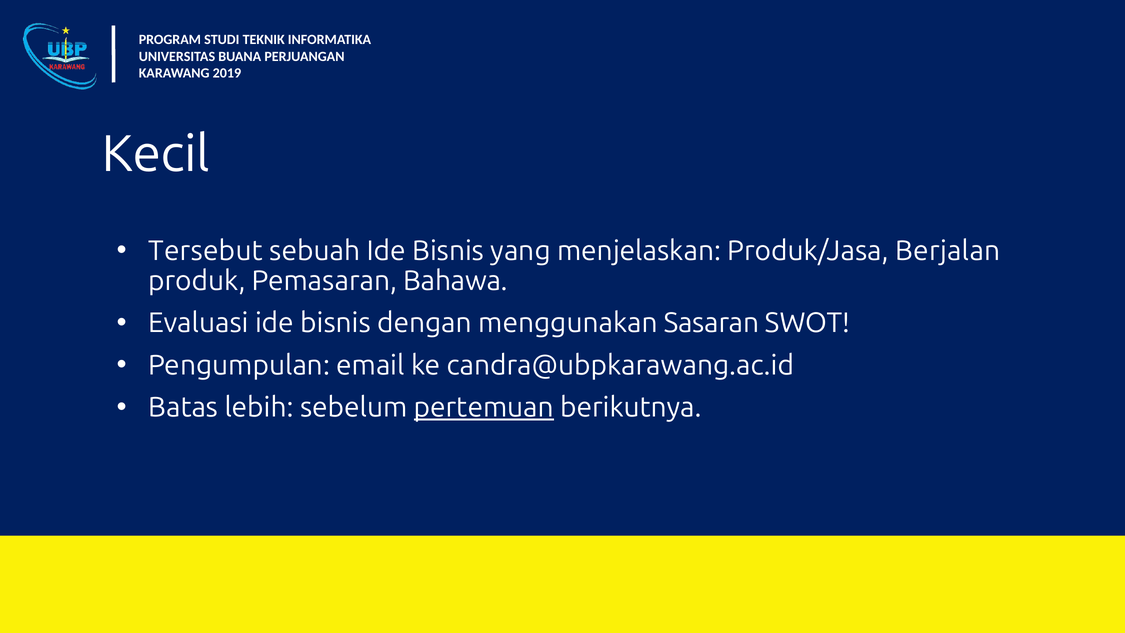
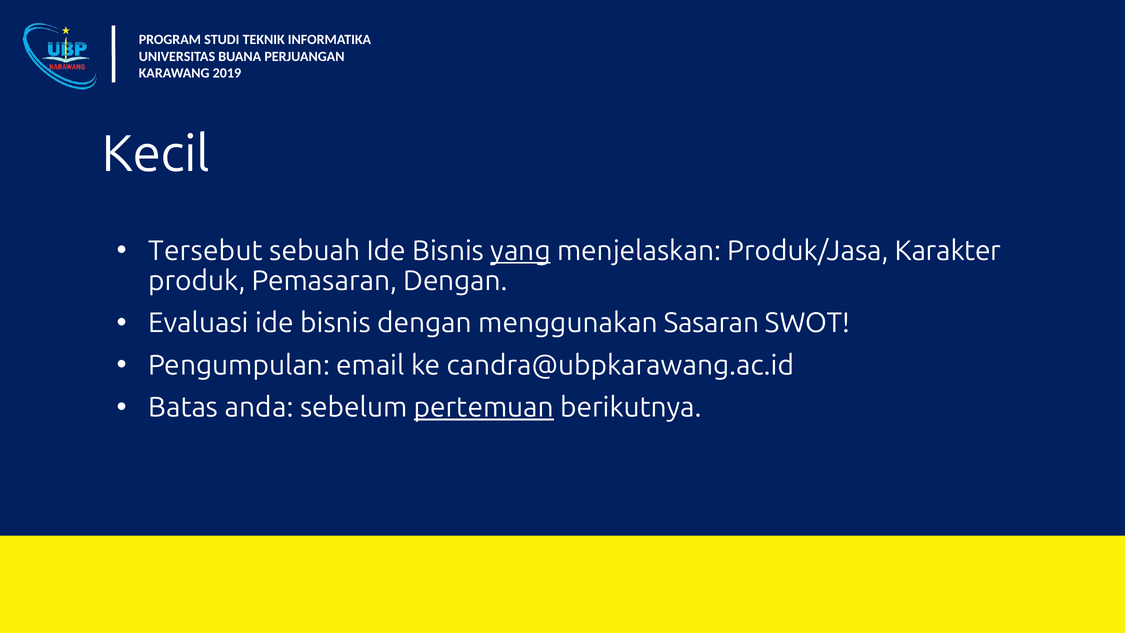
yang underline: none -> present
Berjalan: Berjalan -> Karakter
Pemasaran Bahawa: Bahawa -> Dengan
lebih: lebih -> anda
